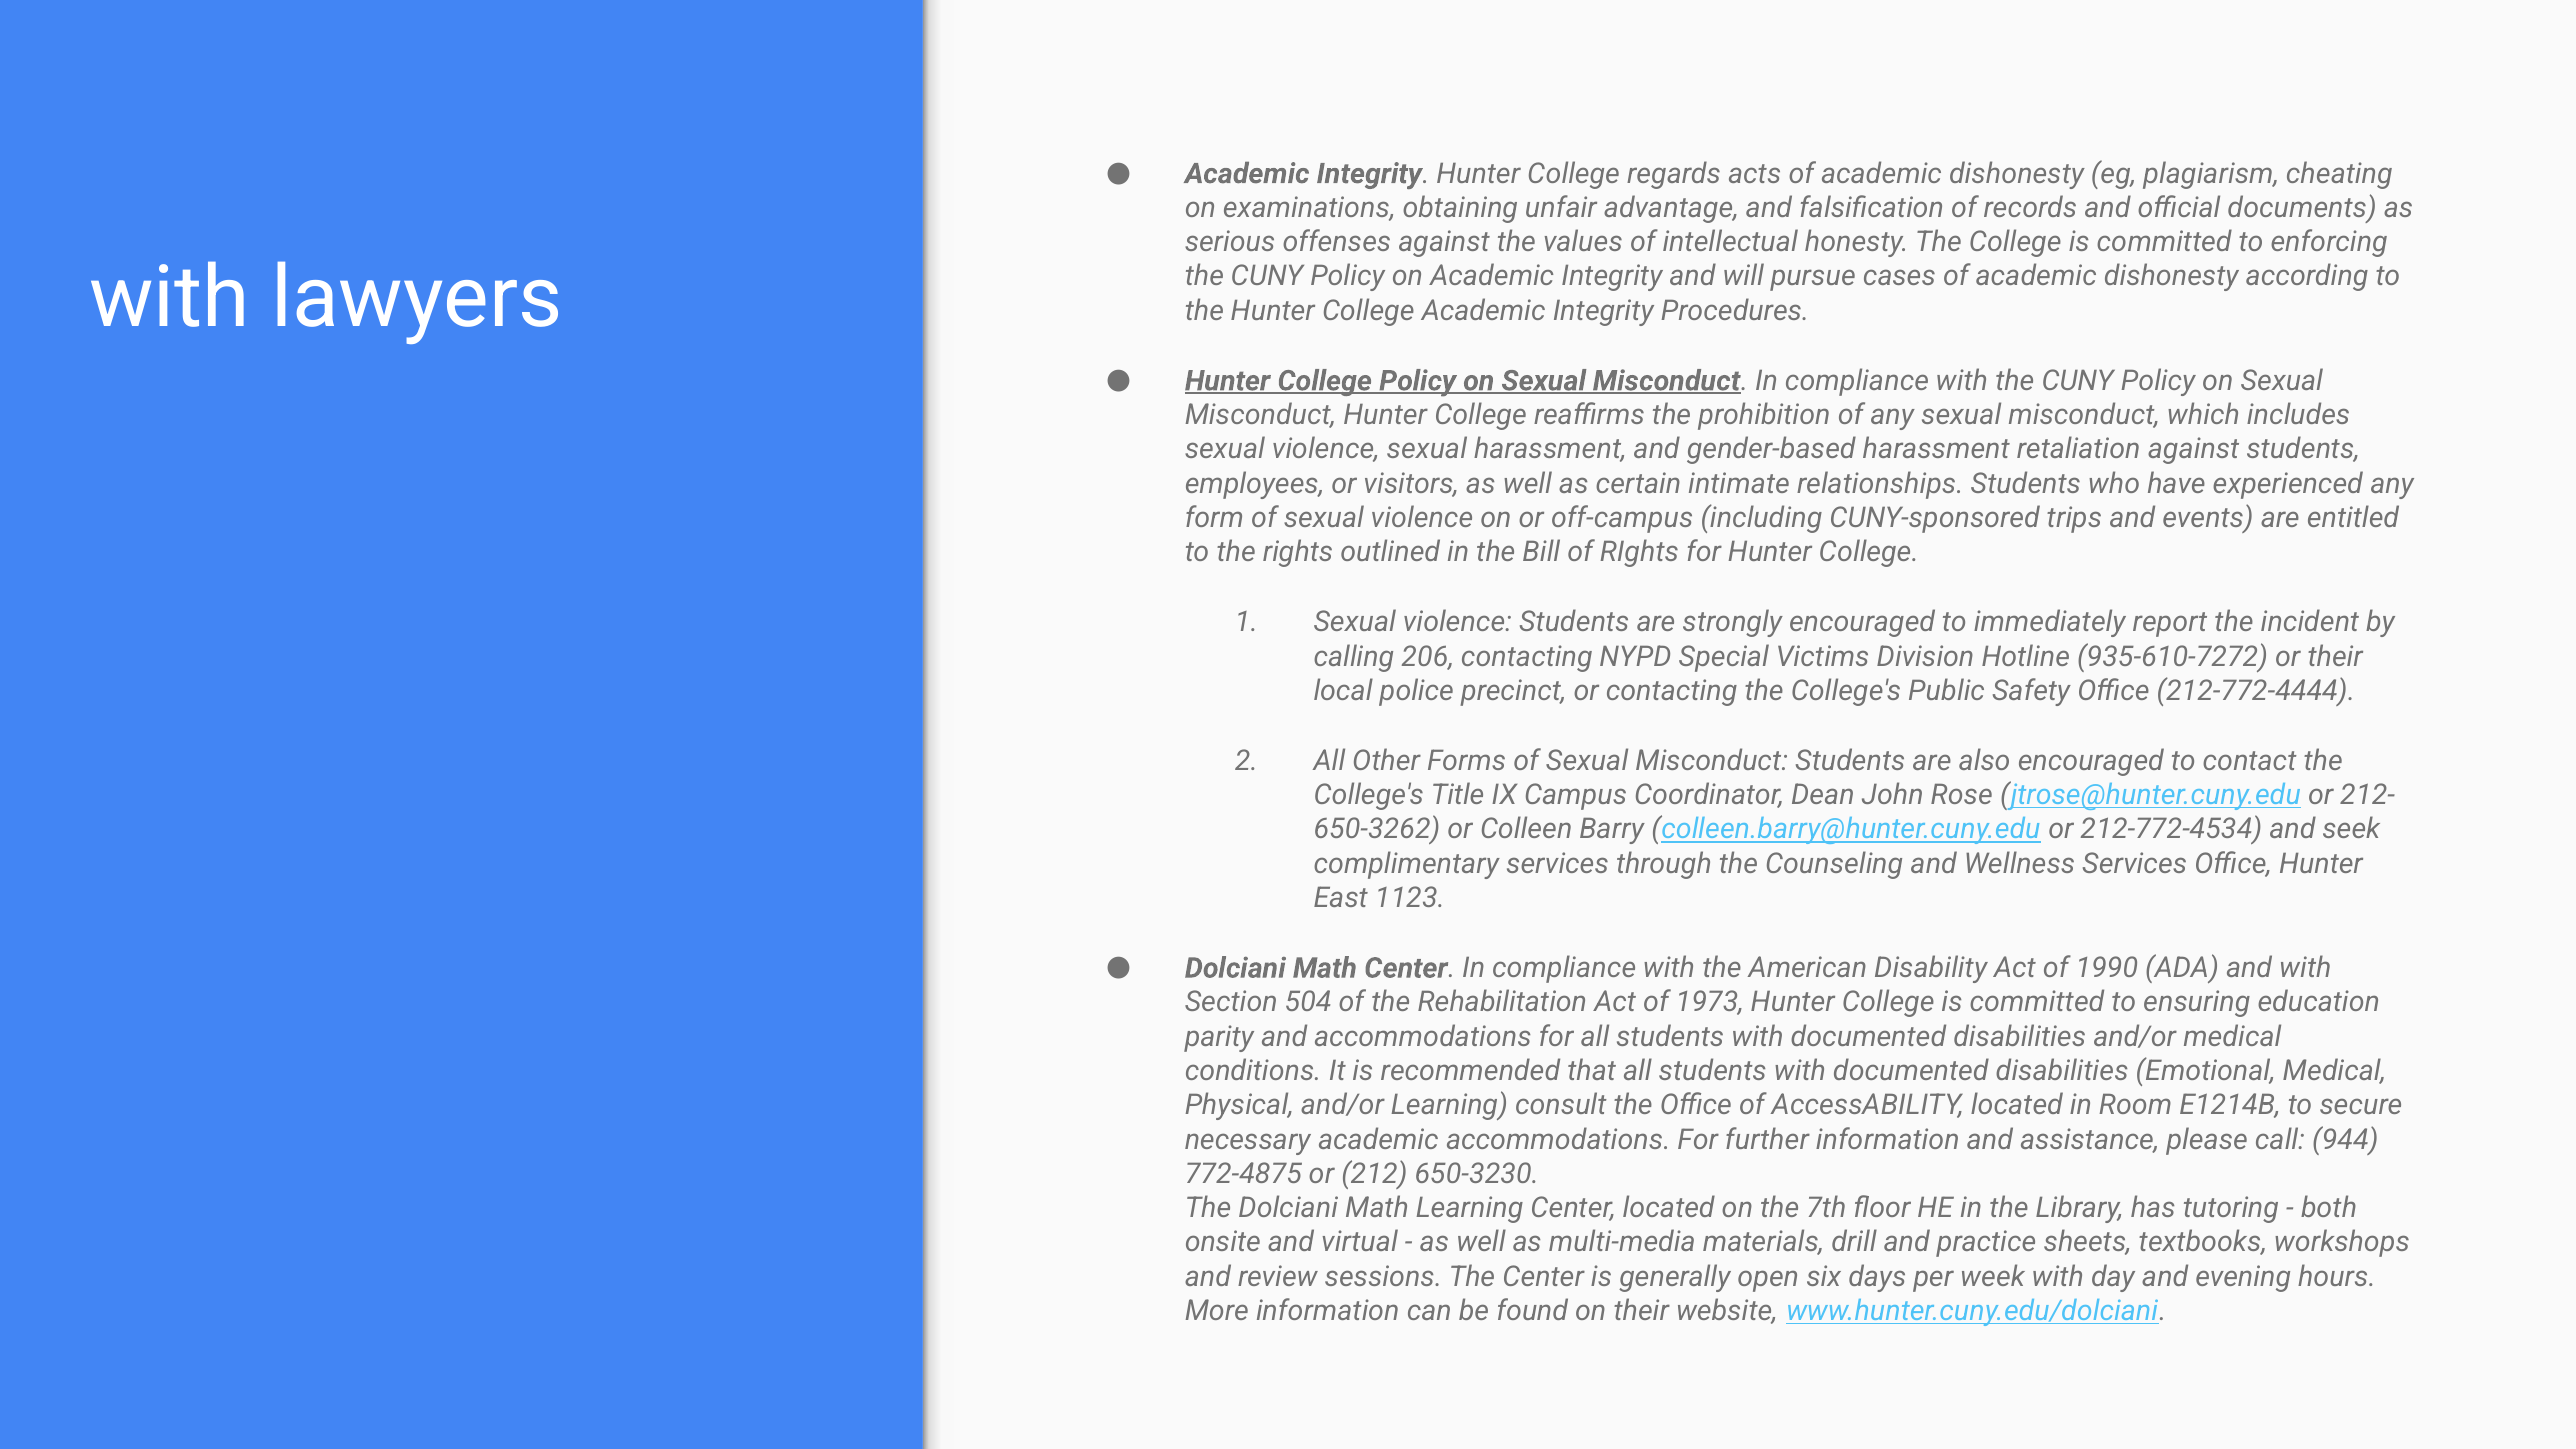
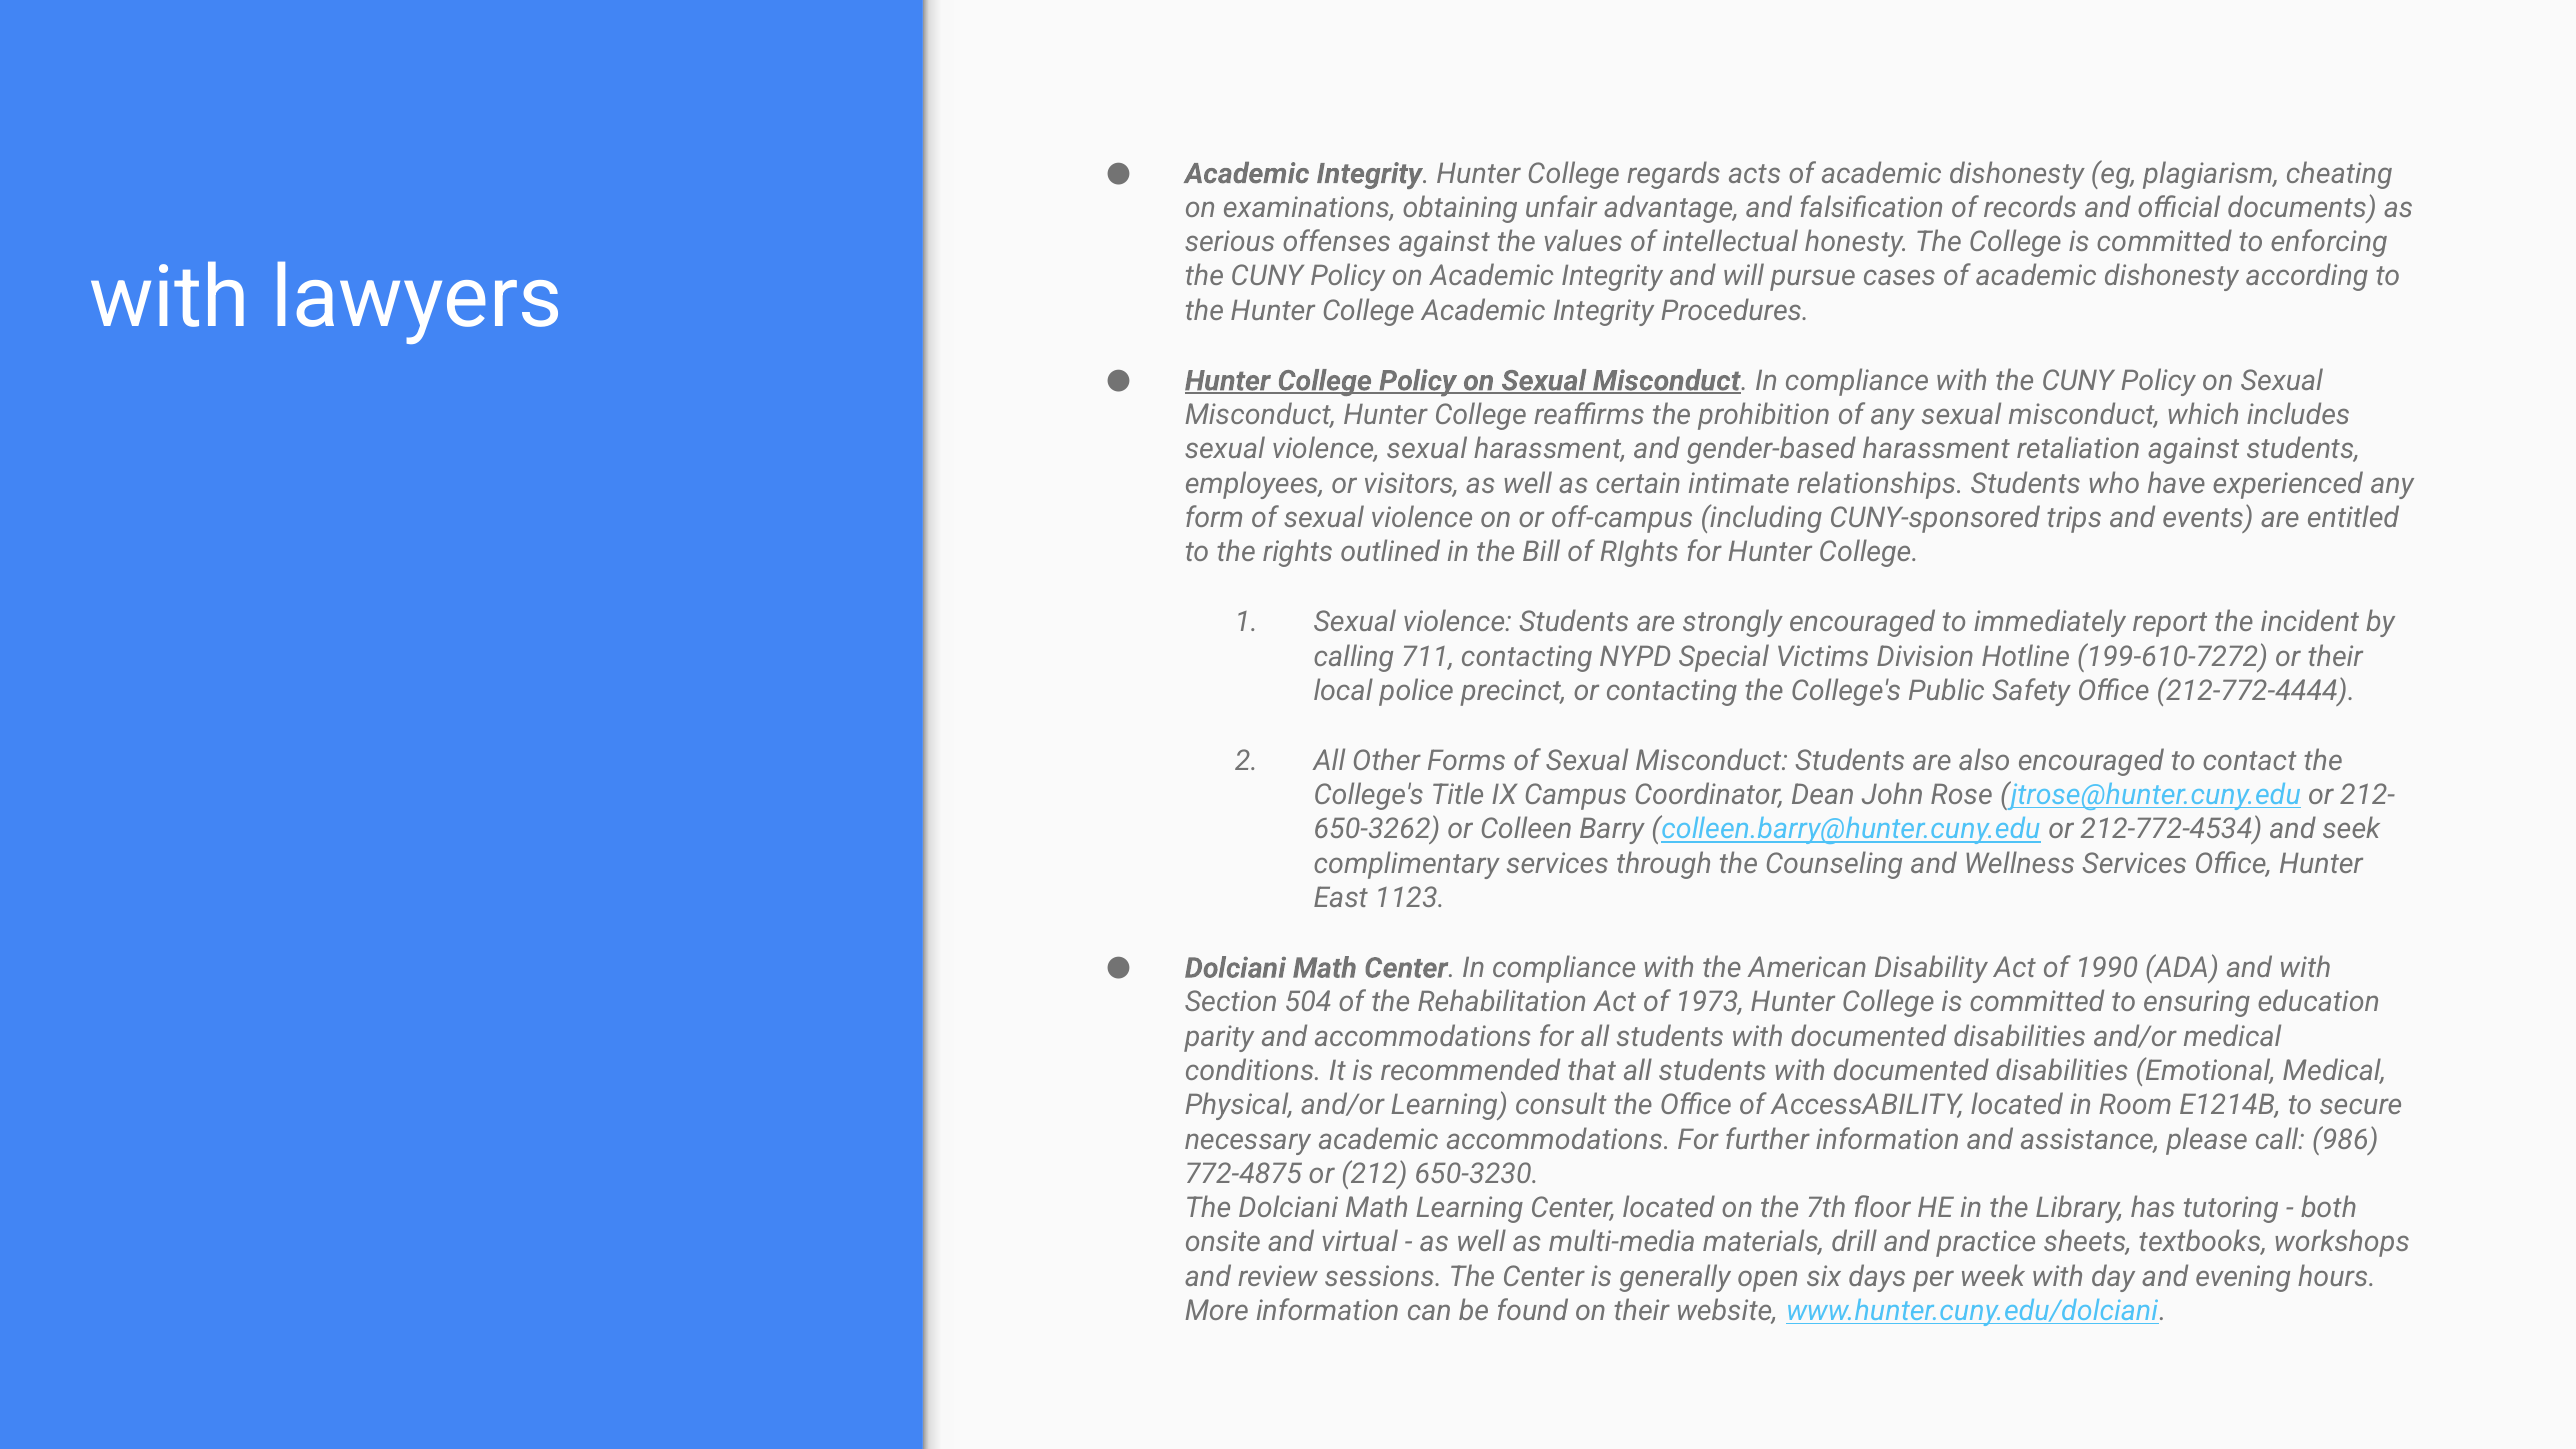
206: 206 -> 711
935-610-7272: 935-610-7272 -> 199-610-7272
944: 944 -> 986
